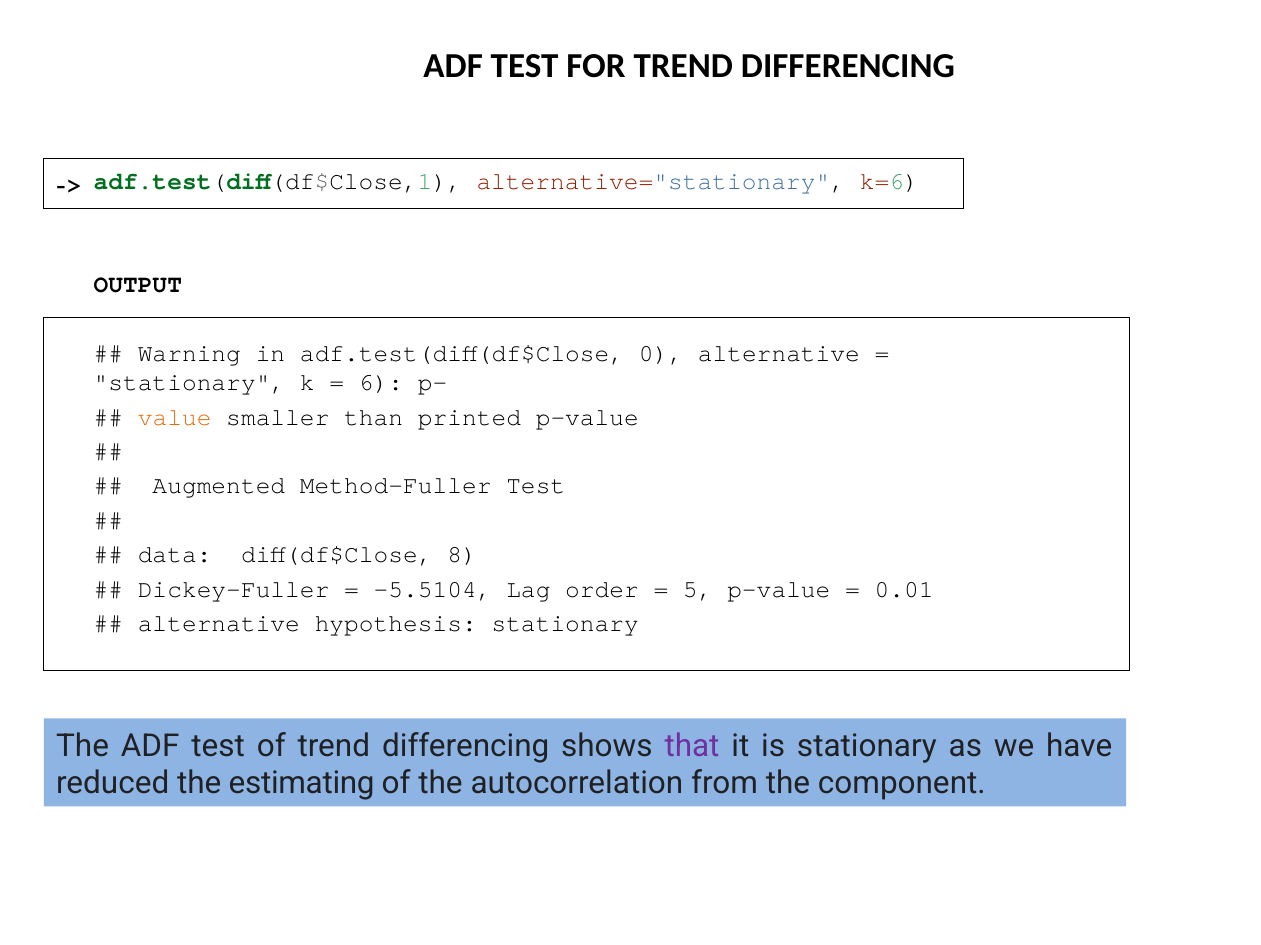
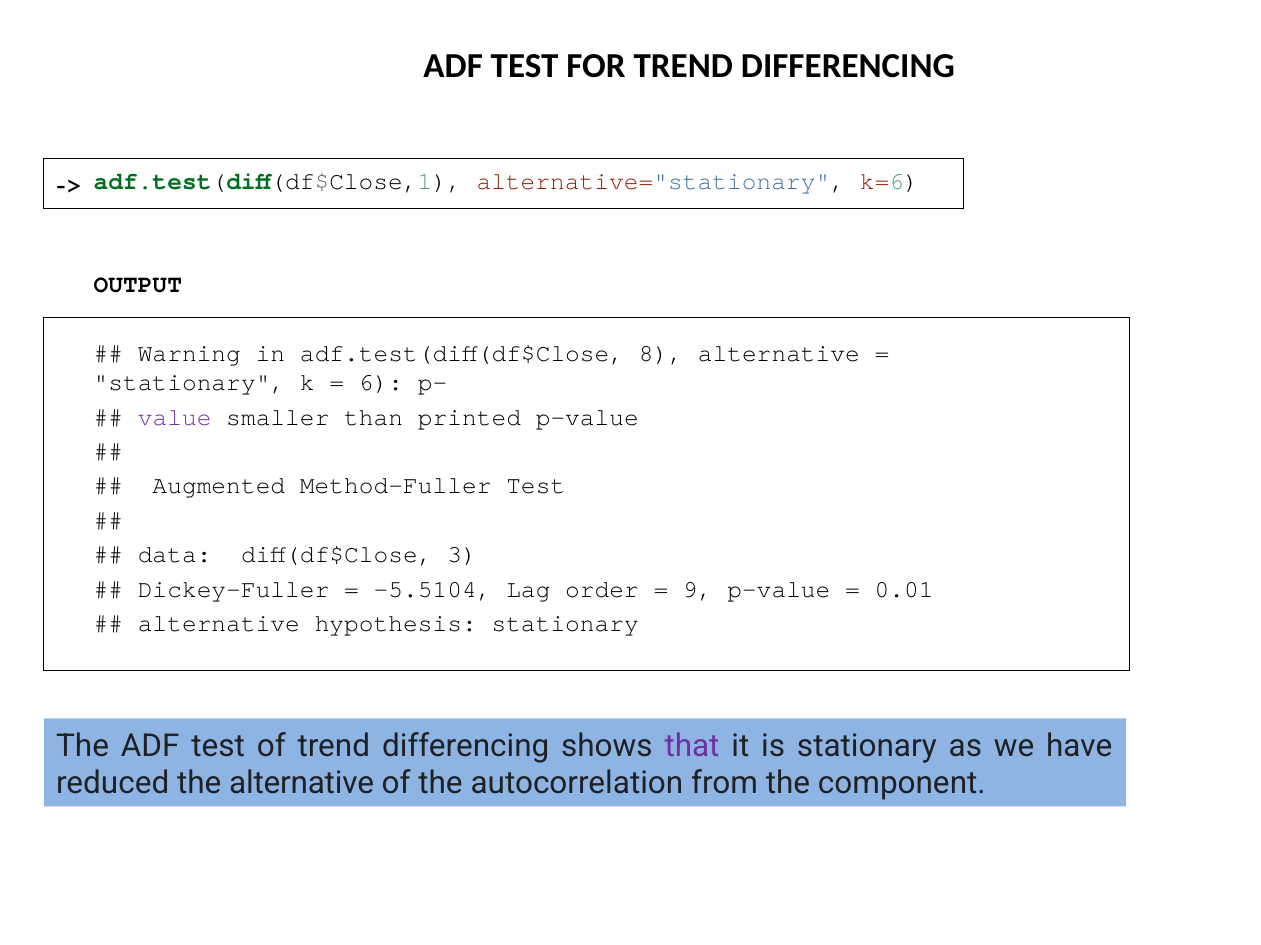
0: 0 -> 8
value colour: orange -> purple
8: 8 -> 3
5: 5 -> 9
the estimating: estimating -> alternative
